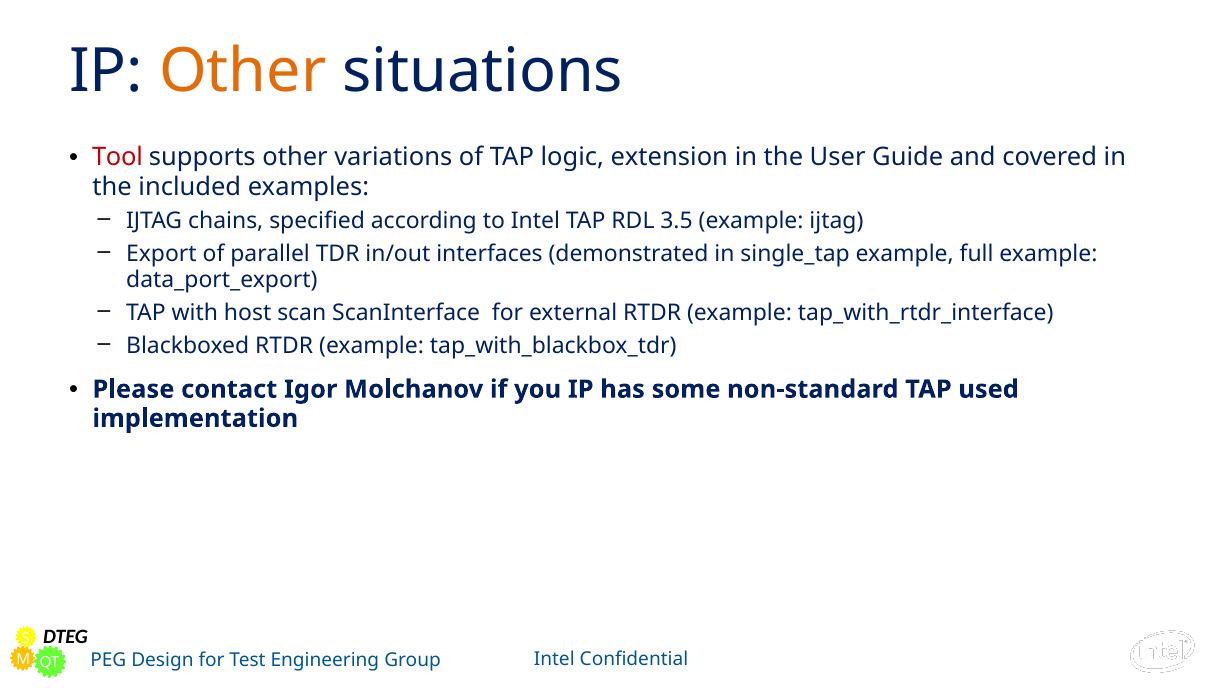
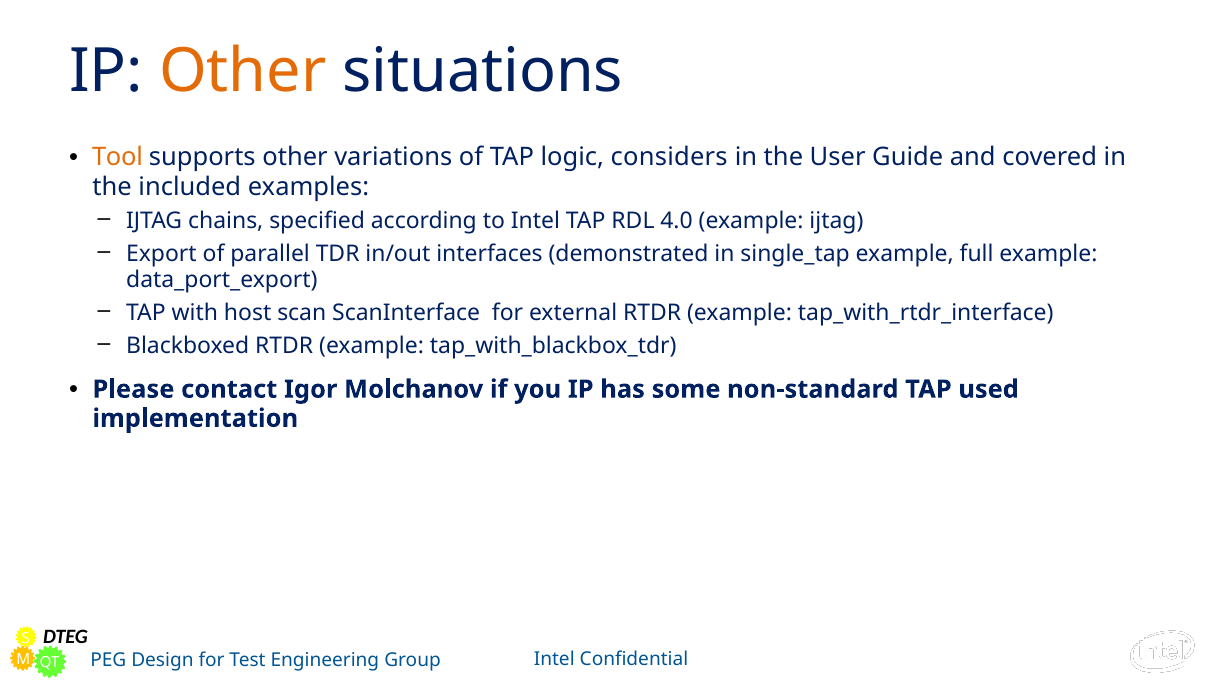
Tool colour: red -> orange
extension: extension -> considers
3.5: 3.5 -> 4.0
